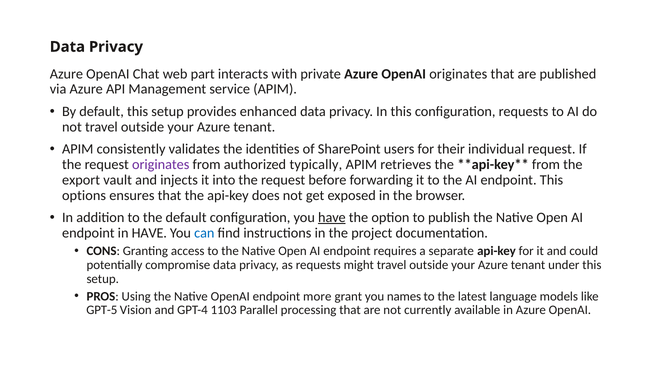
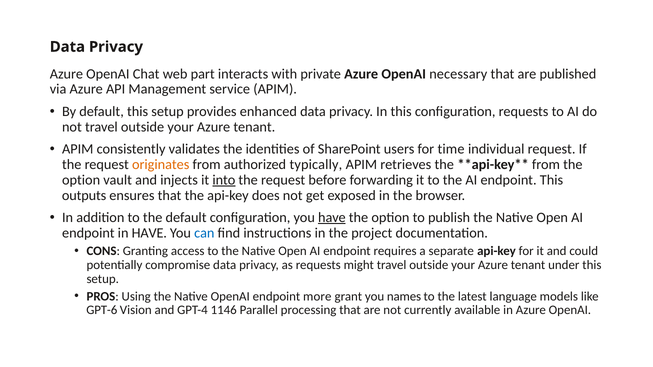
OpenAI originates: originates -> necessary
their: their -> time
originates at (161, 165) colour: purple -> orange
export at (81, 180): export -> option
into underline: none -> present
options: options -> outputs
GPT-5: GPT-5 -> GPT-6
1103: 1103 -> 1146
